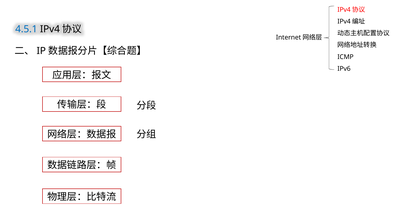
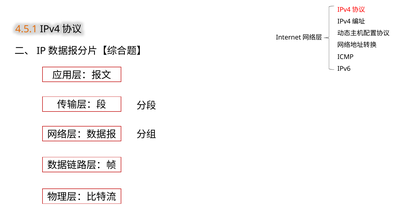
4.5.1 colour: blue -> orange
